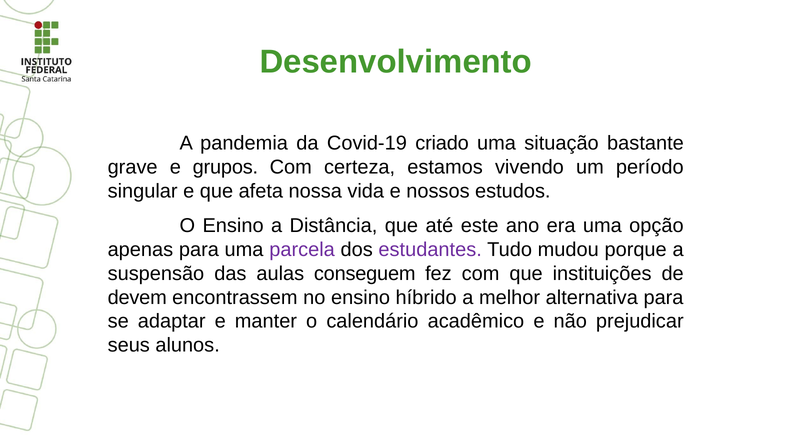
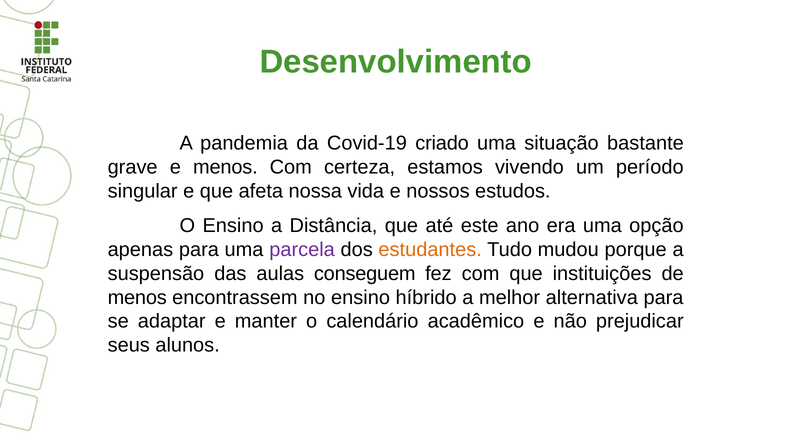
e grupos: grupos -> menos
estudantes colour: purple -> orange
devem at (137, 297): devem -> menos
